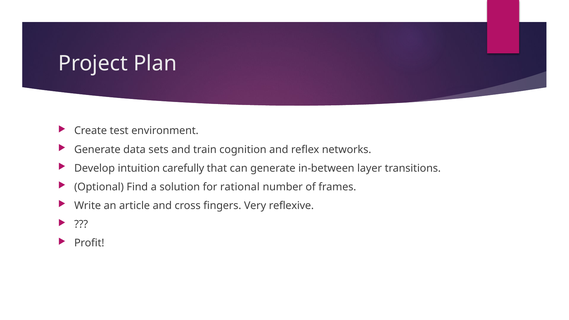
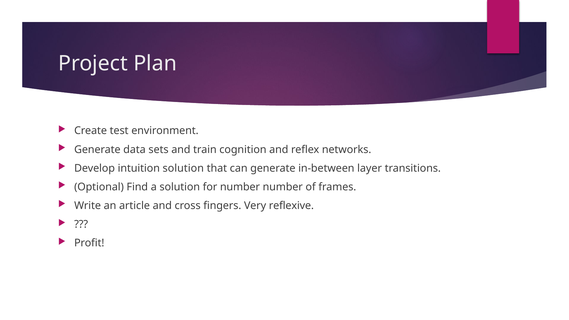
intuition carefully: carefully -> solution
for rational: rational -> number
